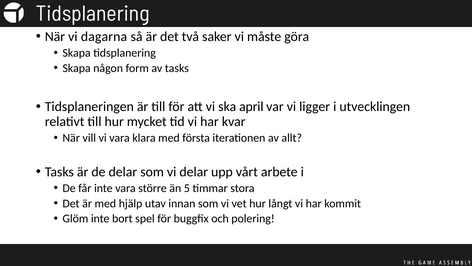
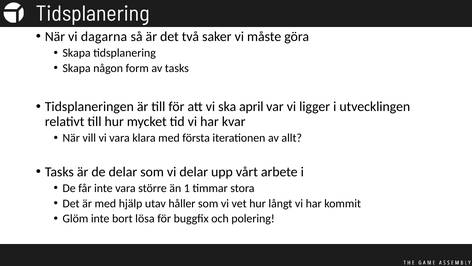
5: 5 -> 1
innan: innan -> håller
spel: spel -> lösa
